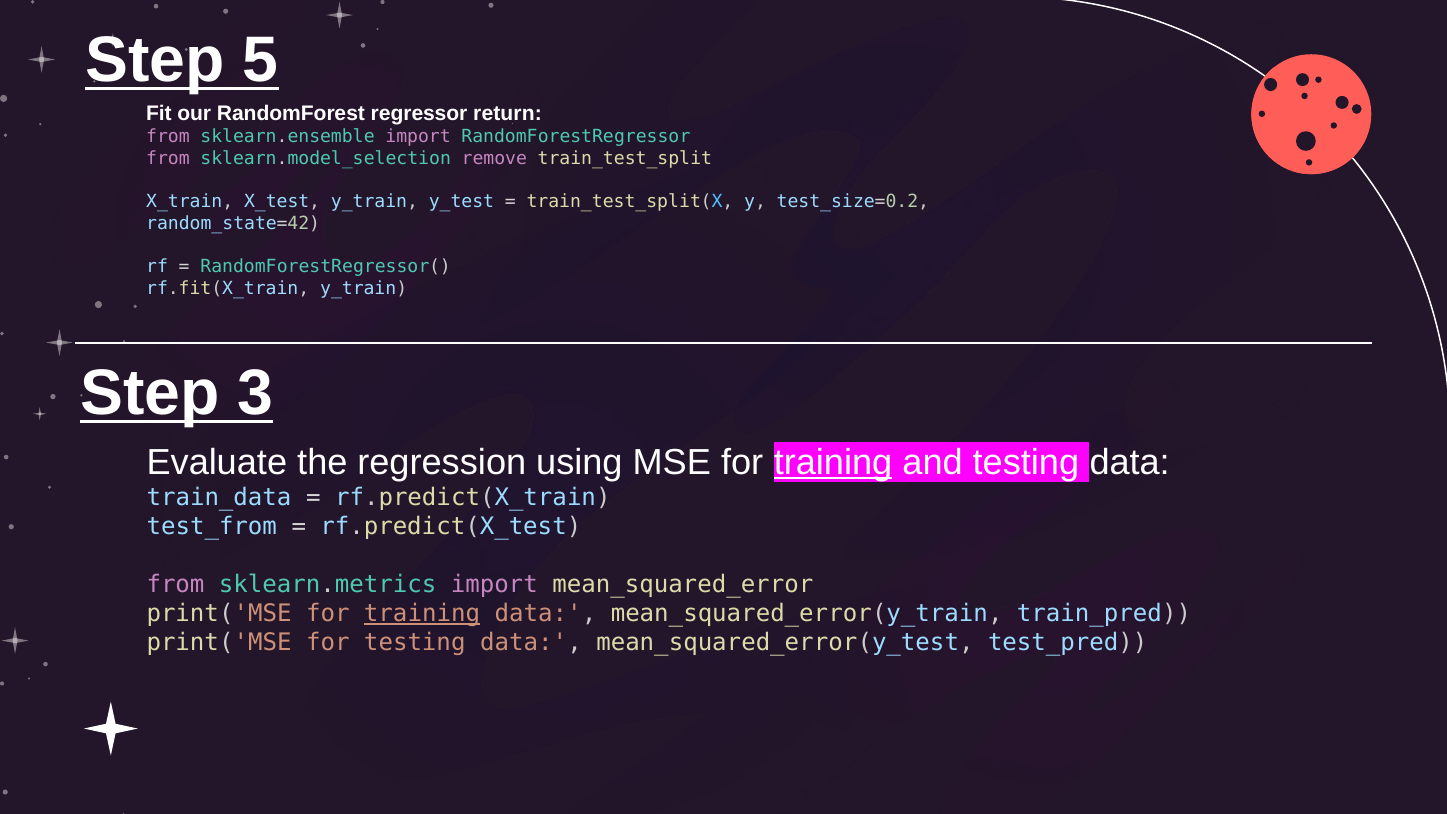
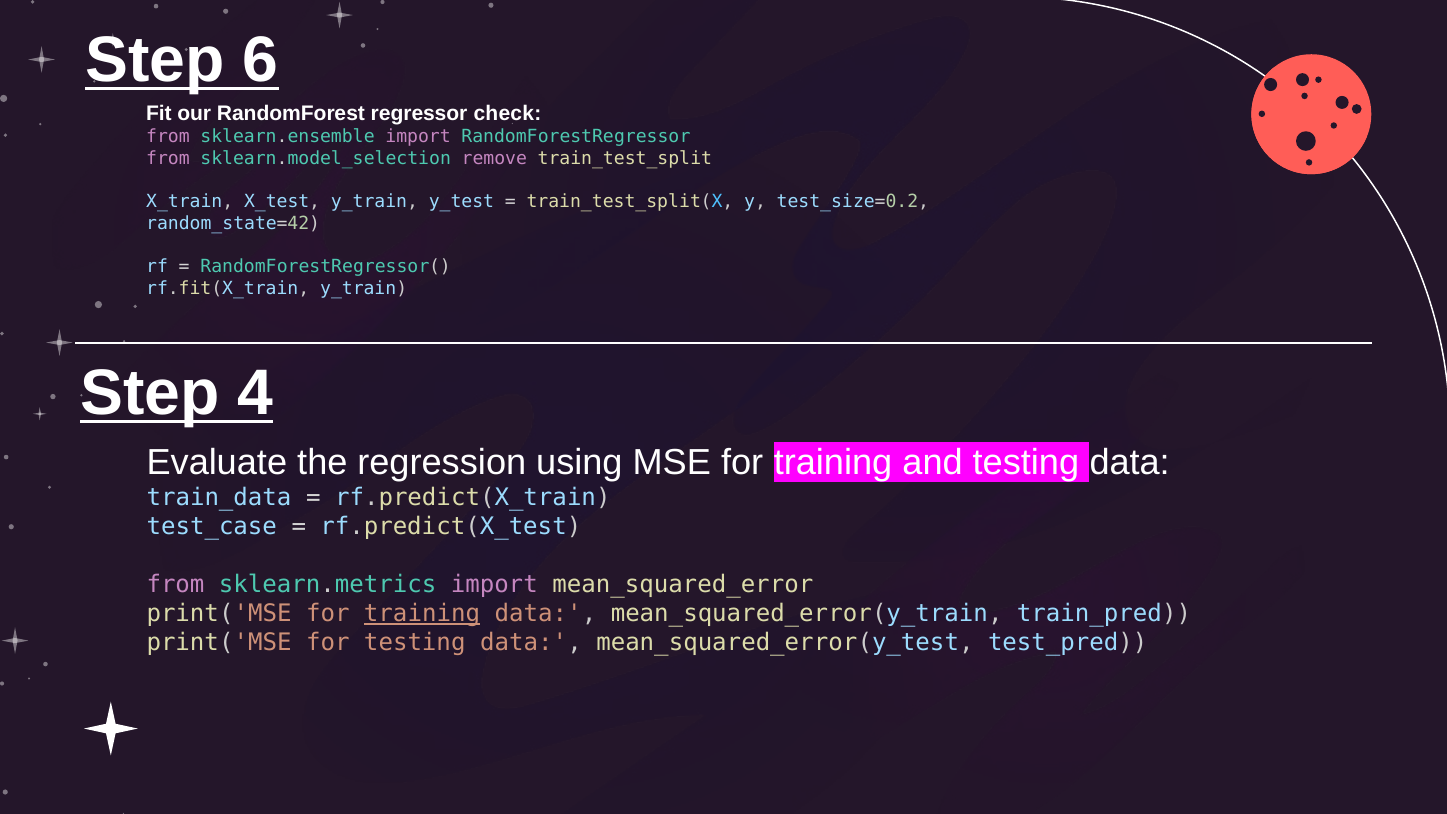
5: 5 -> 6
return: return -> check
3: 3 -> 4
training at (833, 462) underline: present -> none
test_from: test_from -> test_case
